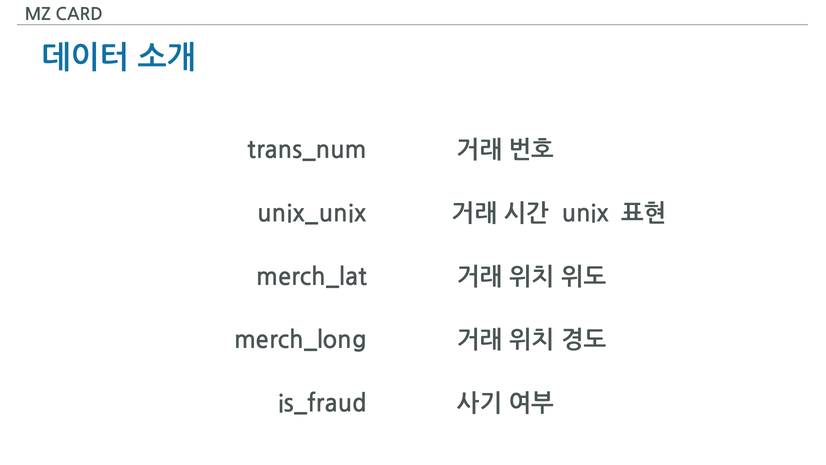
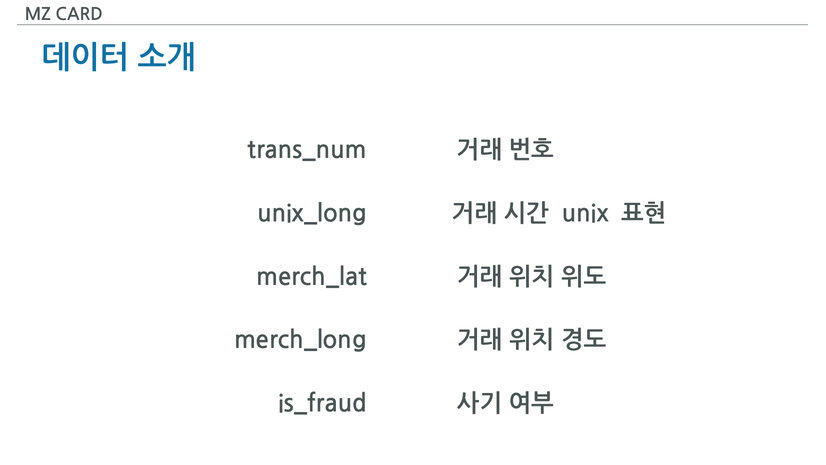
unix_unix: unix_unix -> unix_long
